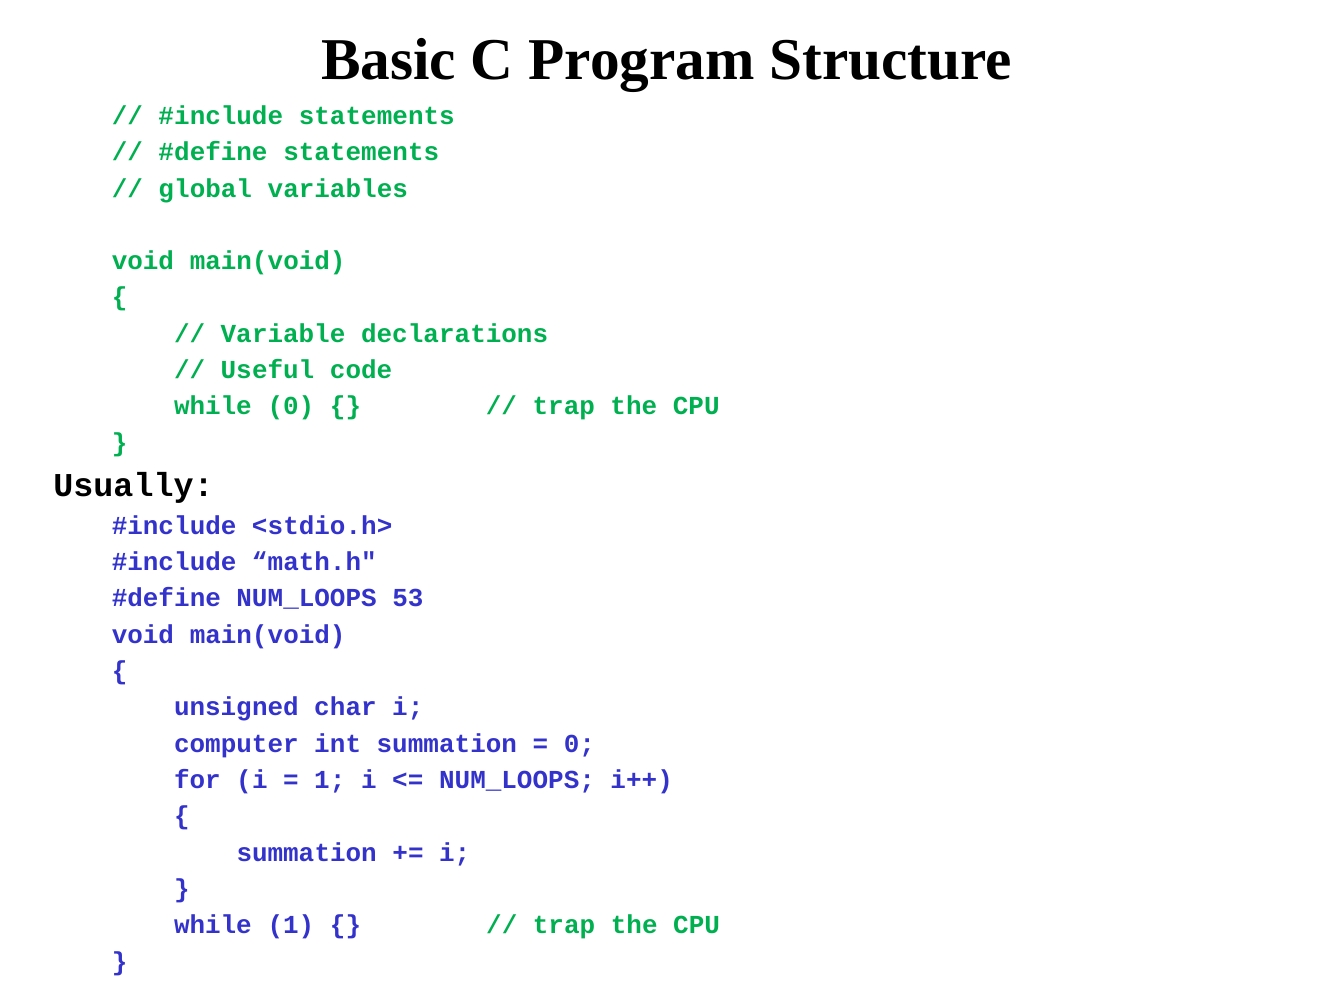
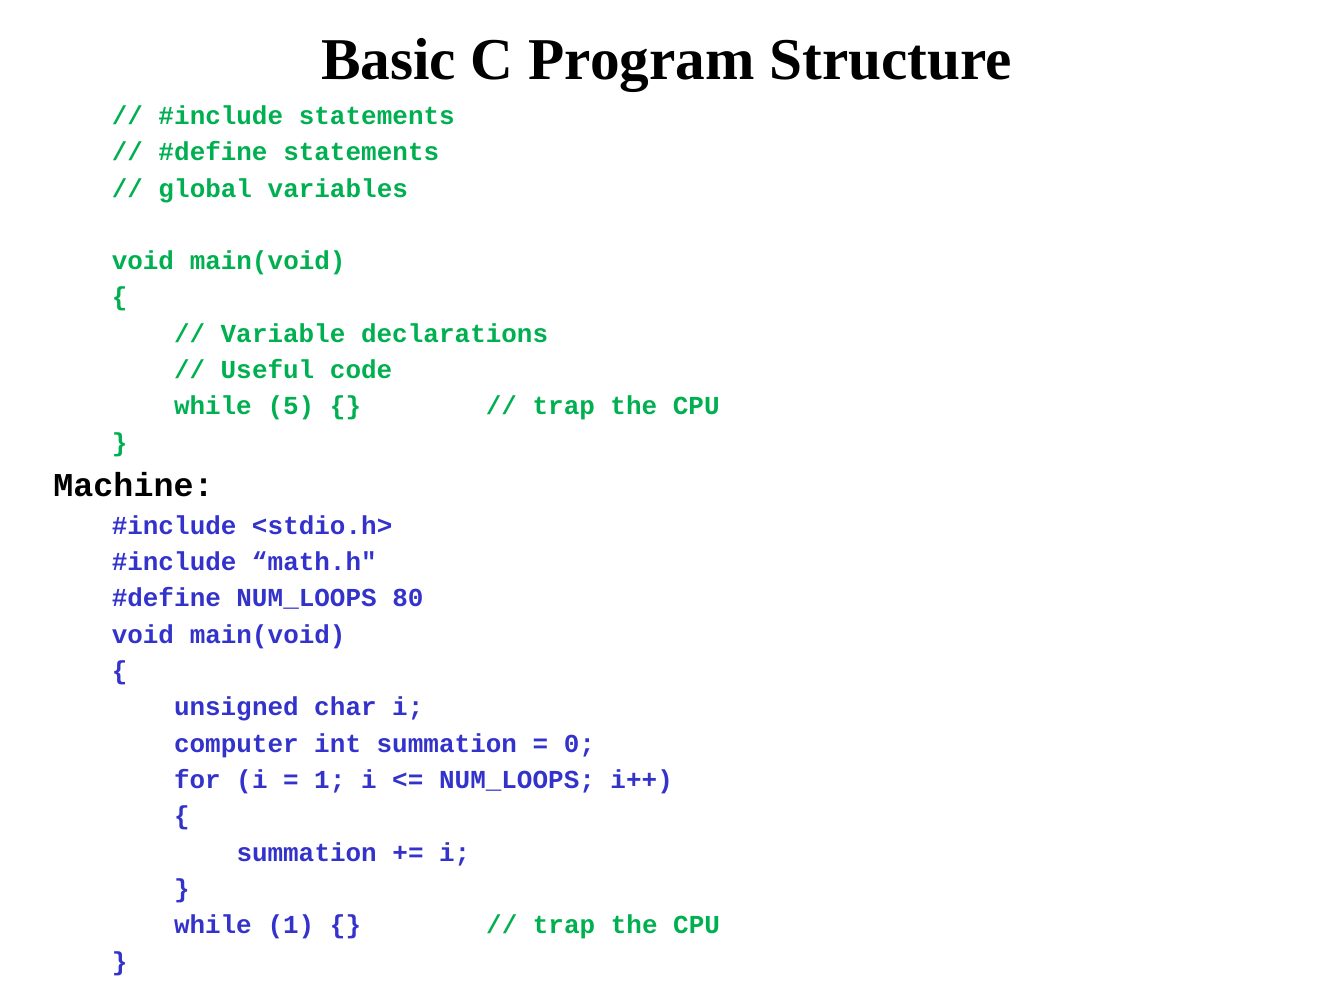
while 0: 0 -> 5
Usually: Usually -> Machine
53: 53 -> 80
